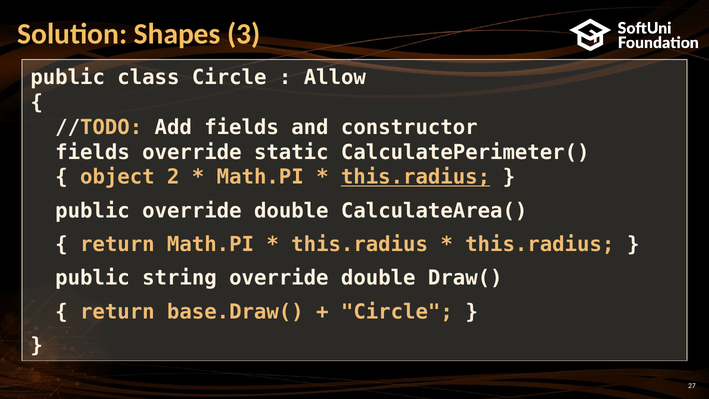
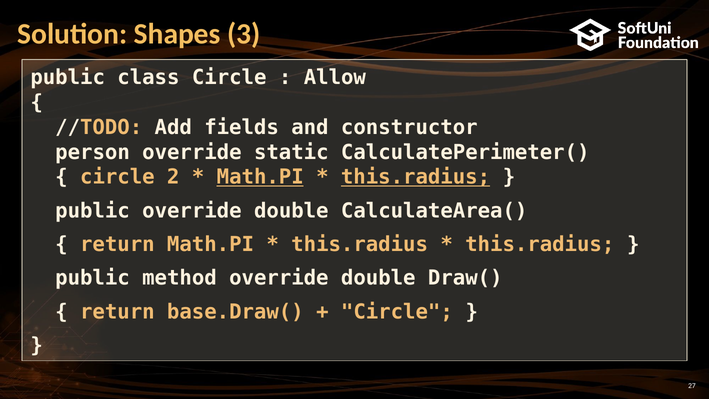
fields at (93, 152): fields -> person
object at (117, 177): object -> circle
Math.PI at (260, 177) underline: none -> present
string: string -> method
